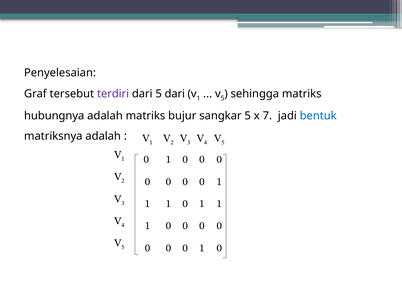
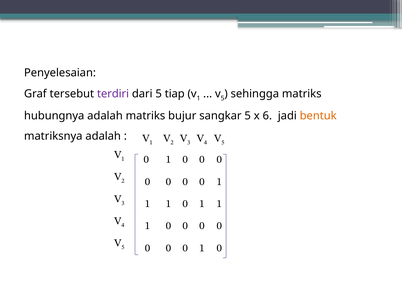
5 dari: dari -> tiap
7: 7 -> 6
bentuk colour: blue -> orange
